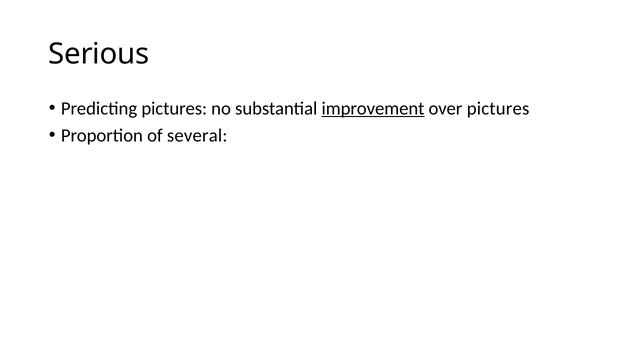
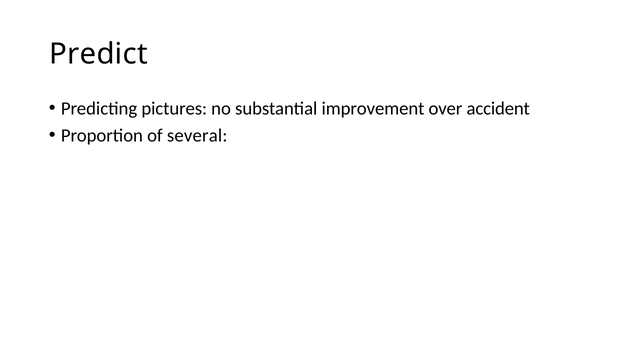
Serious: Serious -> Predict
improvement underline: present -> none
over pictures: pictures -> accident
